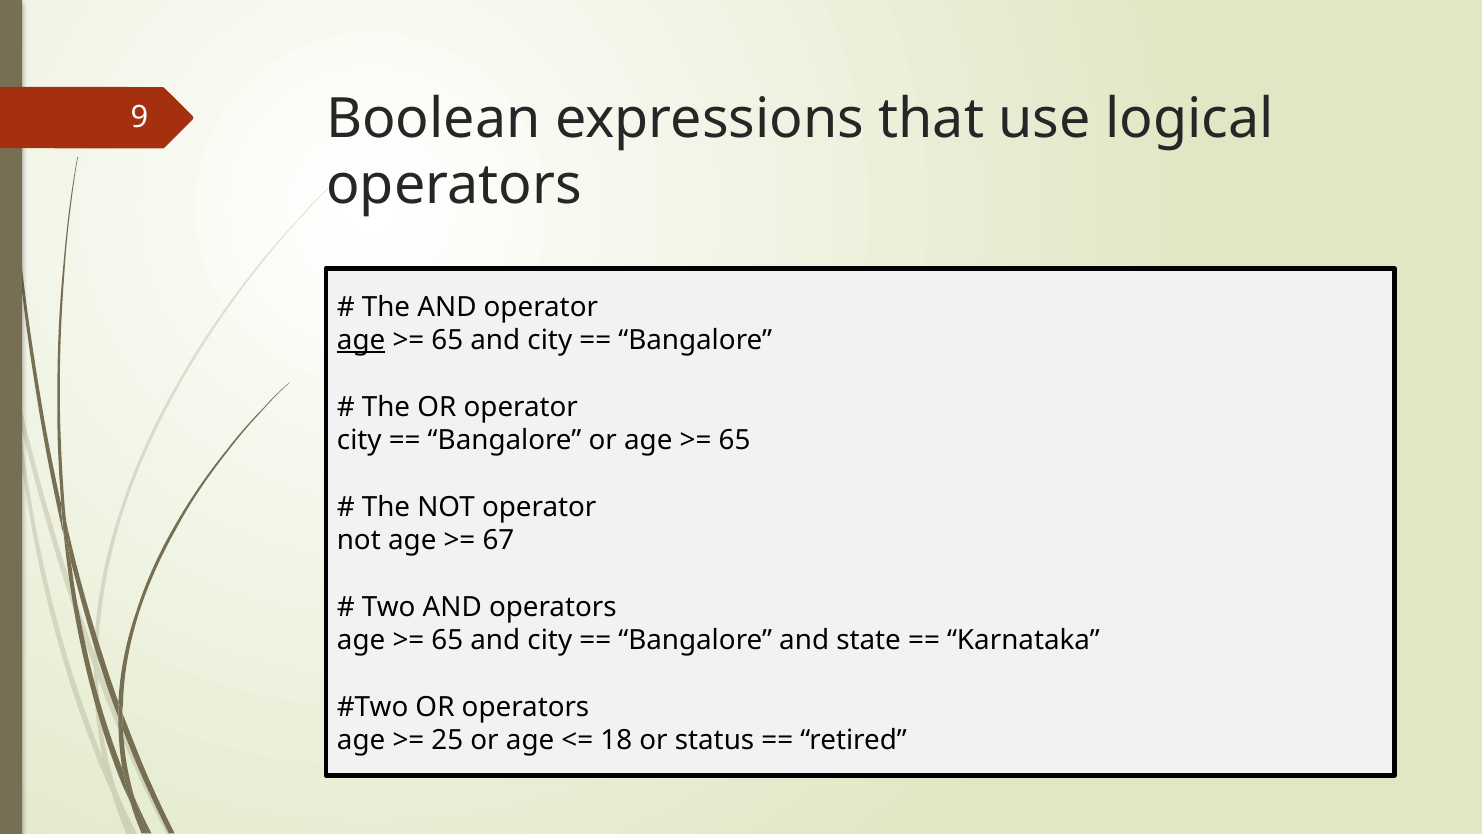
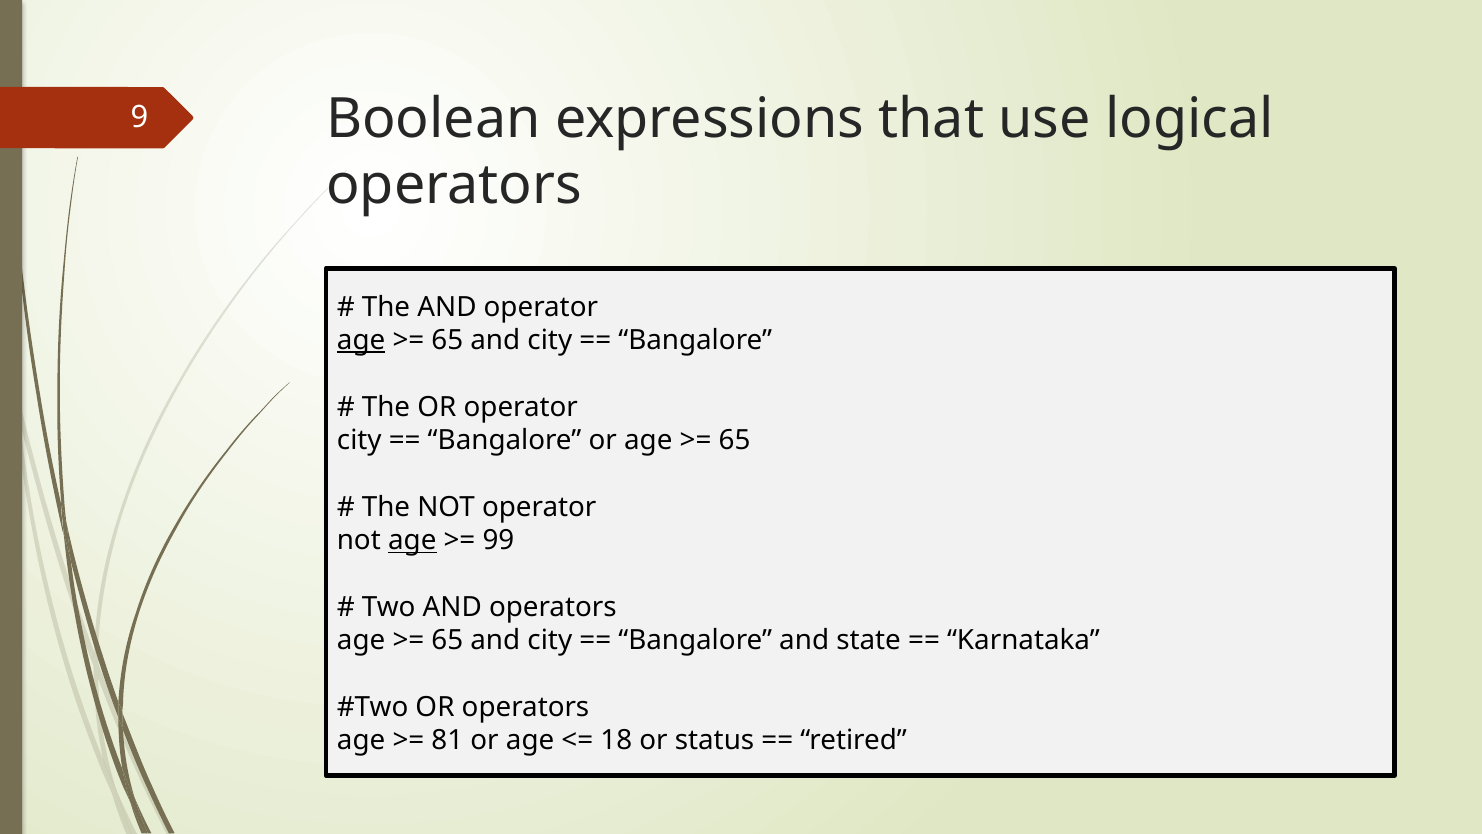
age at (412, 540) underline: none -> present
67: 67 -> 99
25: 25 -> 81
